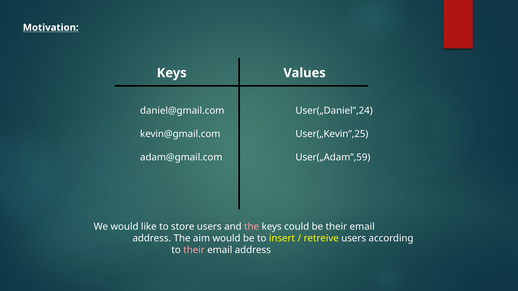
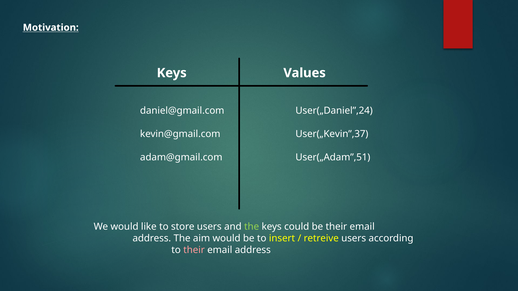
User(„Kevin”,25: User(„Kevin”,25 -> User(„Kevin”,37
User(„Adam”,59: User(„Adam”,59 -> User(„Adam”,51
the at (252, 227) colour: pink -> light green
